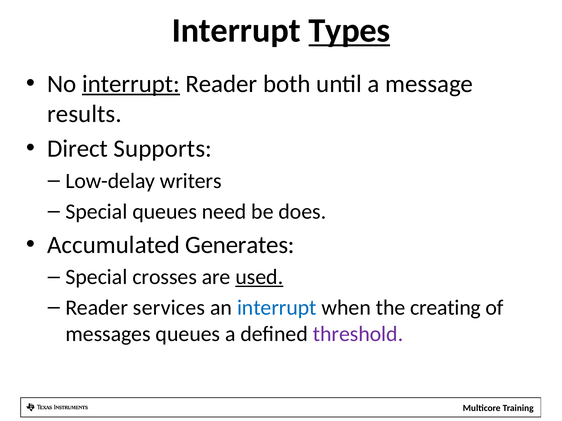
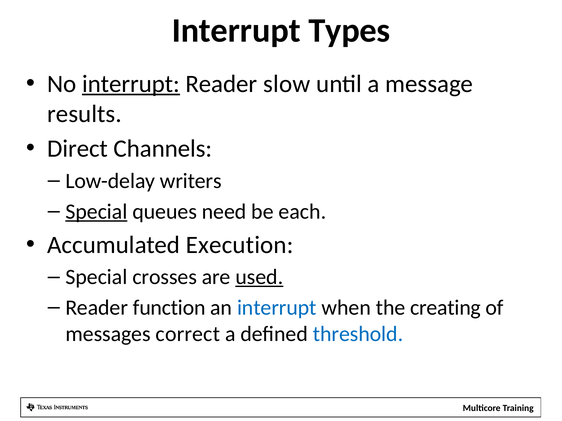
Types underline: present -> none
both: both -> slow
Supports: Supports -> Channels
Special at (96, 212) underline: none -> present
does: does -> each
Generates: Generates -> Execution
services: services -> function
messages queues: queues -> correct
threshold colour: purple -> blue
